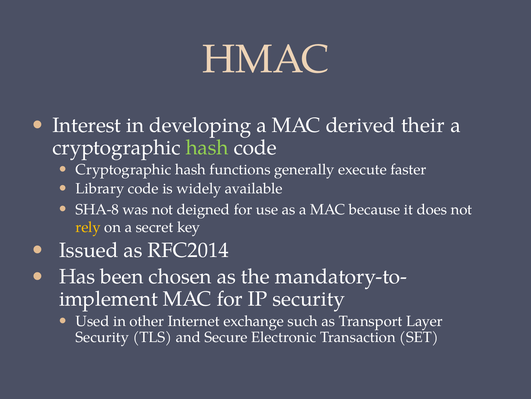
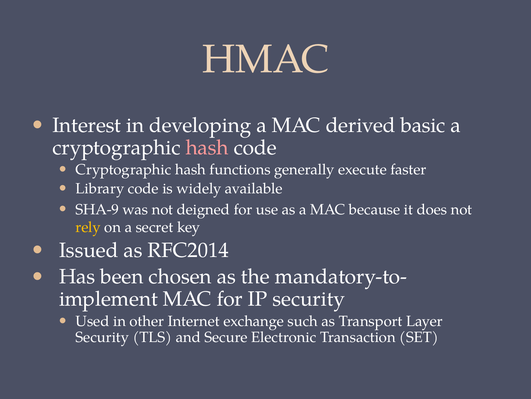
their: their -> basic
hash at (207, 147) colour: light green -> pink
SHA-8: SHA-8 -> SHA-9
